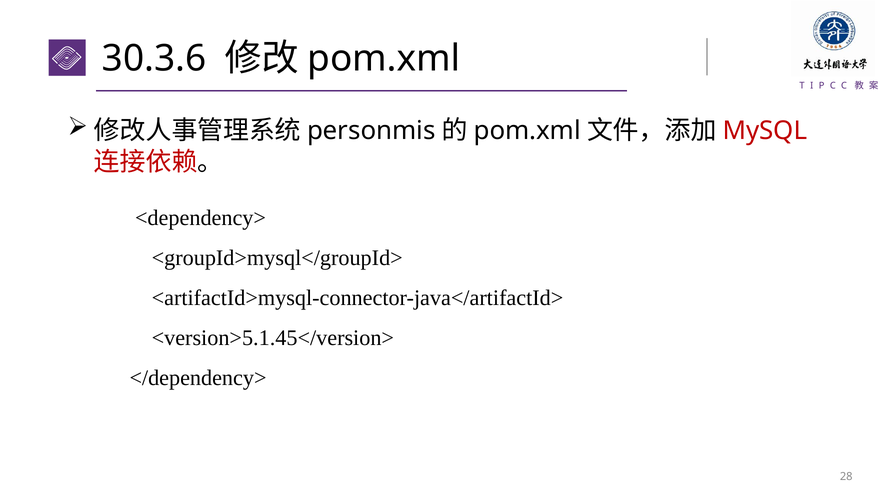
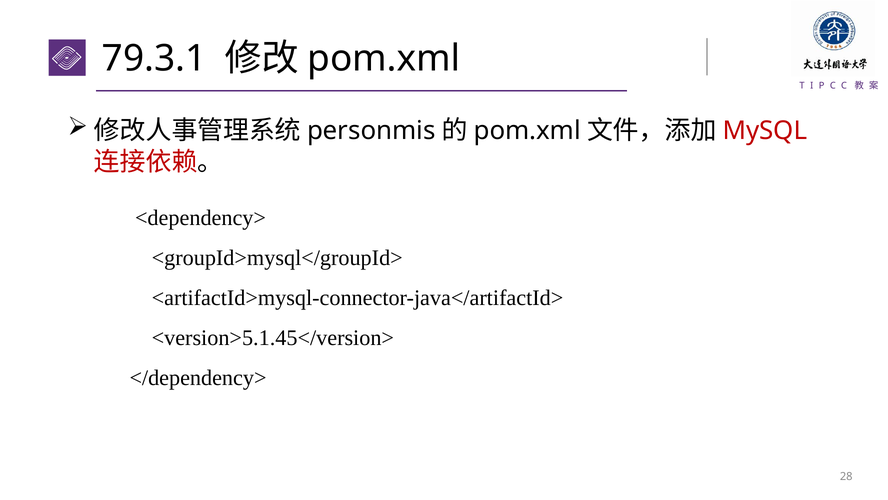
30.3.6: 30.3.6 -> 79.3.1
